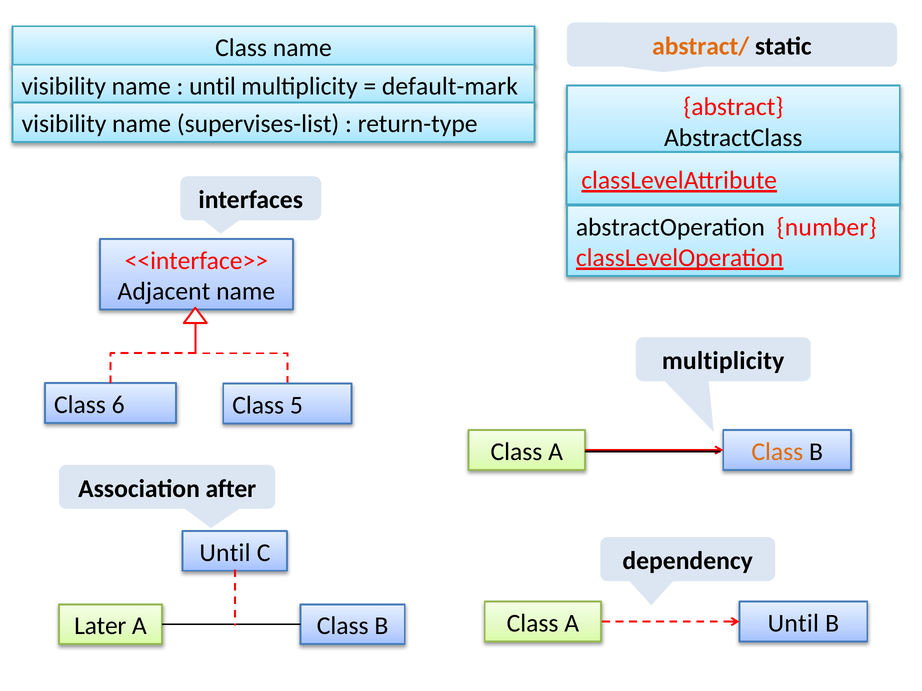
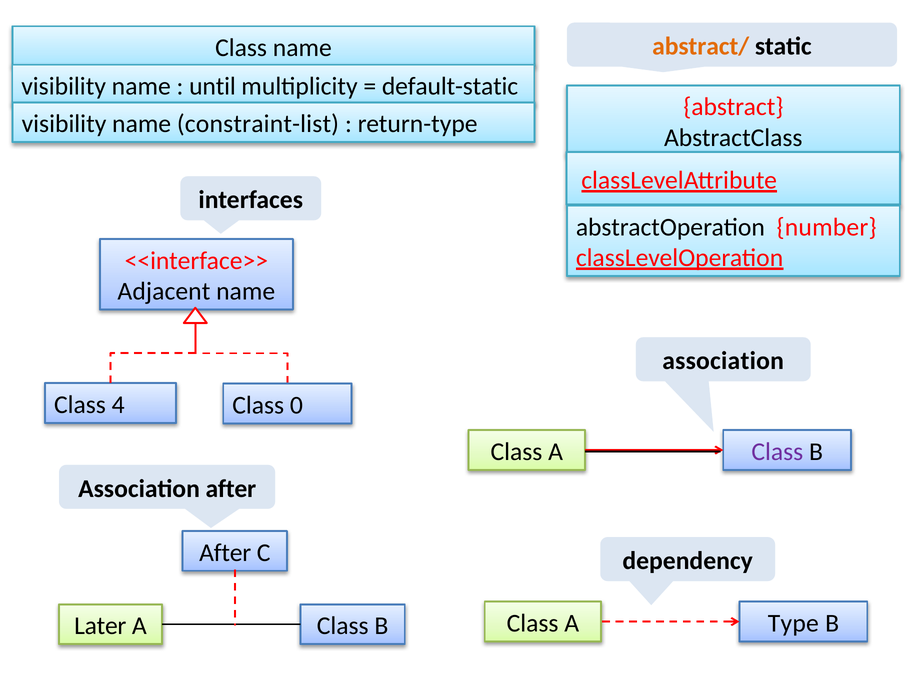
default-mark: default-mark -> default-static
supervises-list: supervises-list -> constraint-list
multiplicity at (723, 361): multiplicity -> association
6: 6 -> 4
5: 5 -> 0
Class at (777, 452) colour: orange -> purple
Until at (225, 553): Until -> After
A Until: Until -> Type
